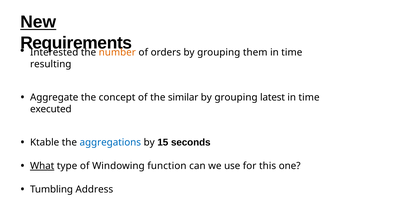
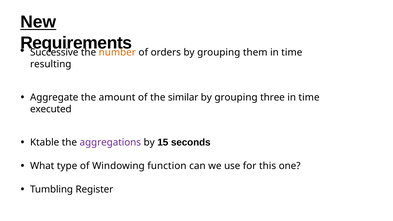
Interested: Interested -> Successive
concept: concept -> amount
latest: latest -> three
aggregations colour: blue -> purple
What underline: present -> none
Address: Address -> Register
